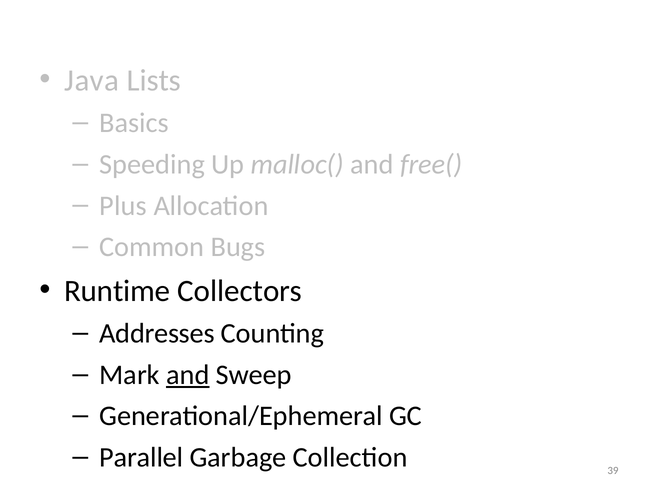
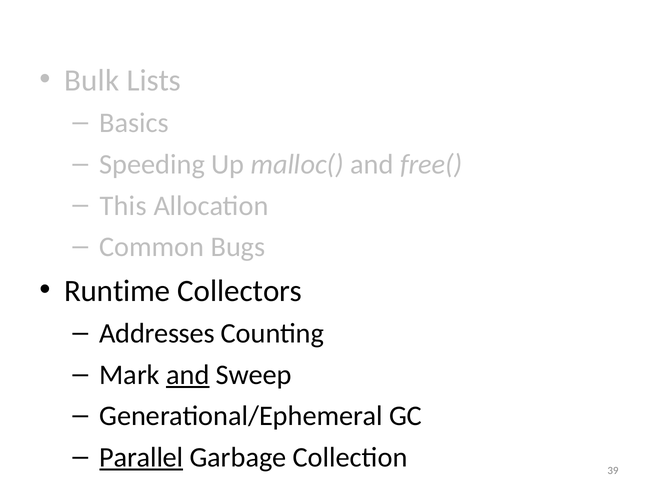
Java: Java -> Bulk
Plus: Plus -> This
Parallel underline: none -> present
